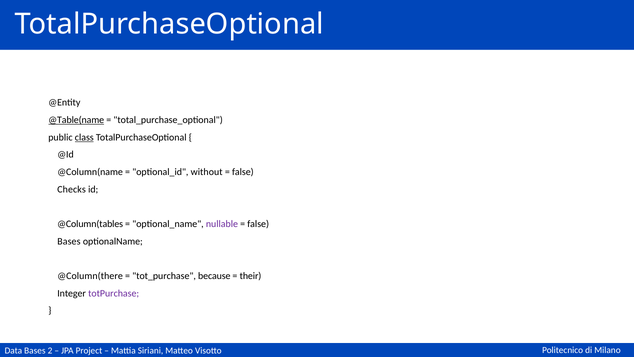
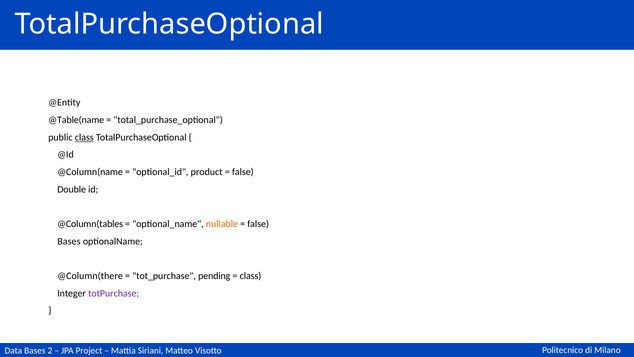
@Table(name underline: present -> none
without: without -> product
Checks: Checks -> Double
nullable colour: purple -> orange
because: because -> pending
their at (251, 276): their -> class
